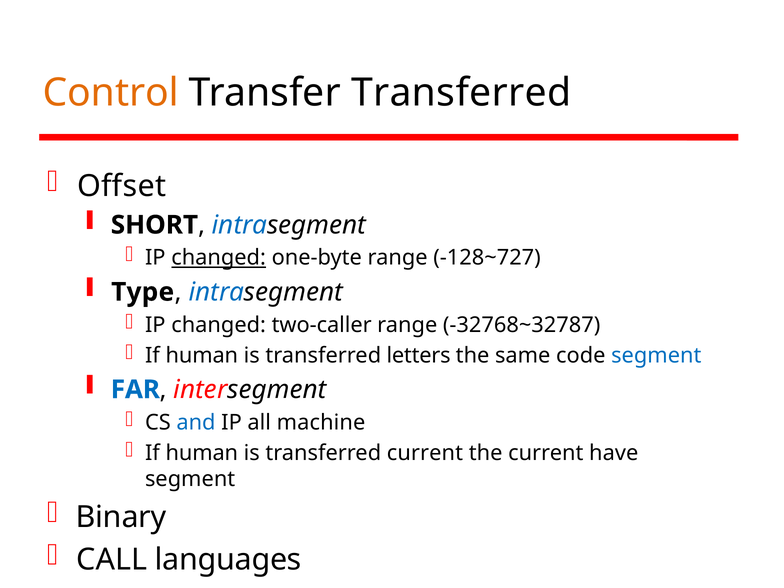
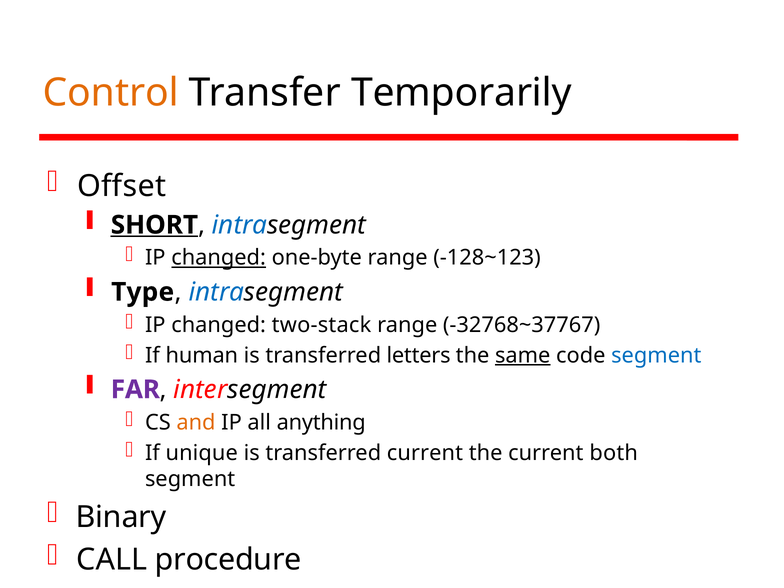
Transfer Transferred: Transferred -> Temporarily
SHORT underline: none -> present
-128~727: -128~727 -> -128~123
two-caller: two-caller -> two-stack
-32768~32787: -32768~32787 -> -32768~37767
same underline: none -> present
FAR colour: blue -> purple
and colour: blue -> orange
machine: machine -> anything
human at (202, 453): human -> unique
have: have -> both
languages: languages -> procedure
